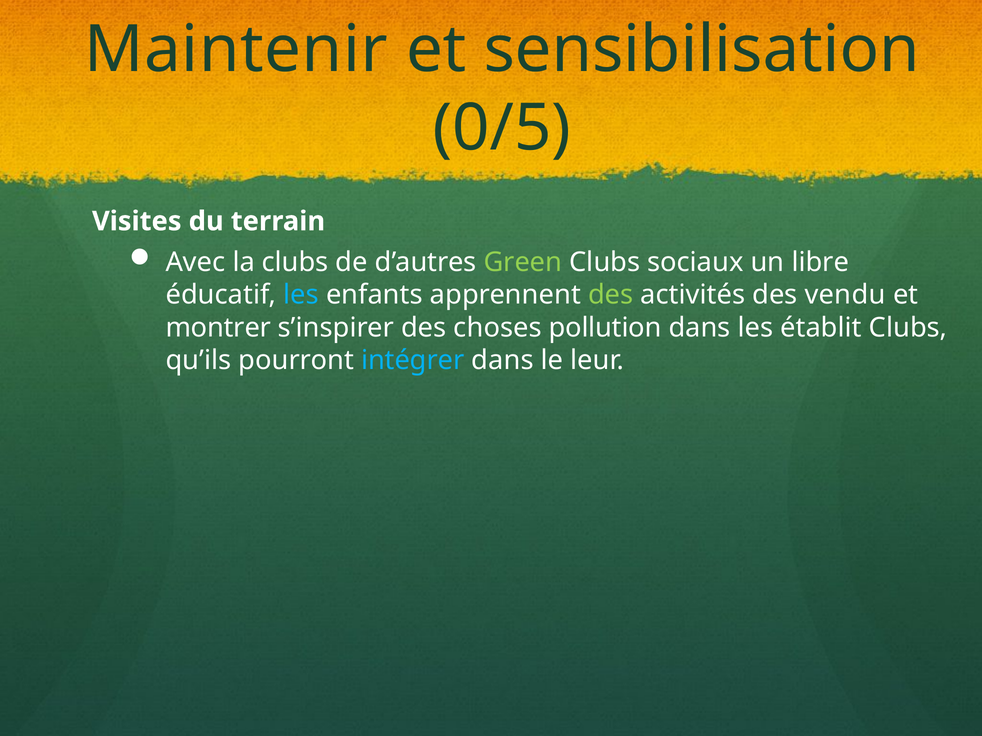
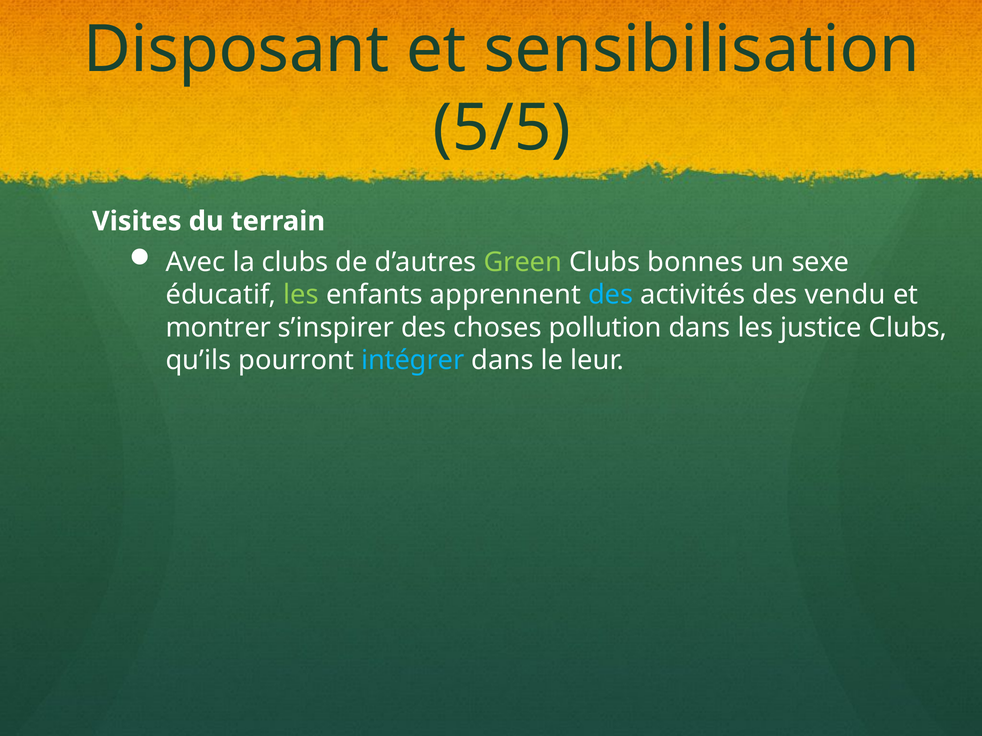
Maintenir: Maintenir -> Disposant
0/5: 0/5 -> 5/5
sociaux: sociaux -> bonnes
libre: libre -> sexe
les at (301, 295) colour: light blue -> light green
des at (611, 295) colour: light green -> light blue
établit: établit -> justice
